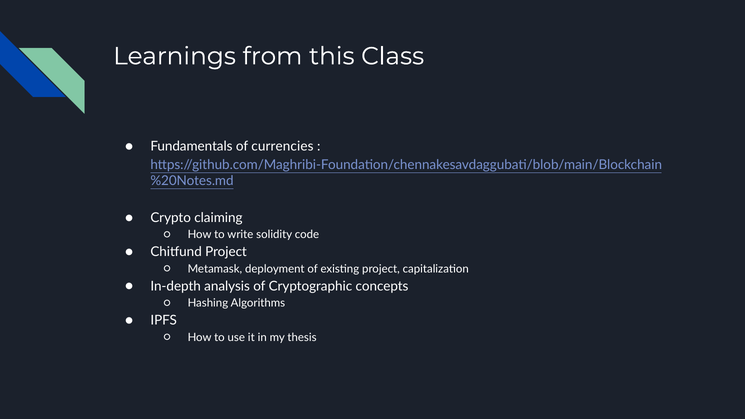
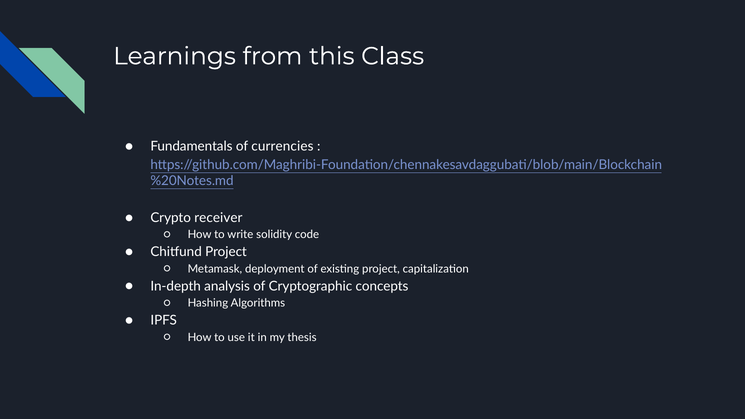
claiming: claiming -> receiver
